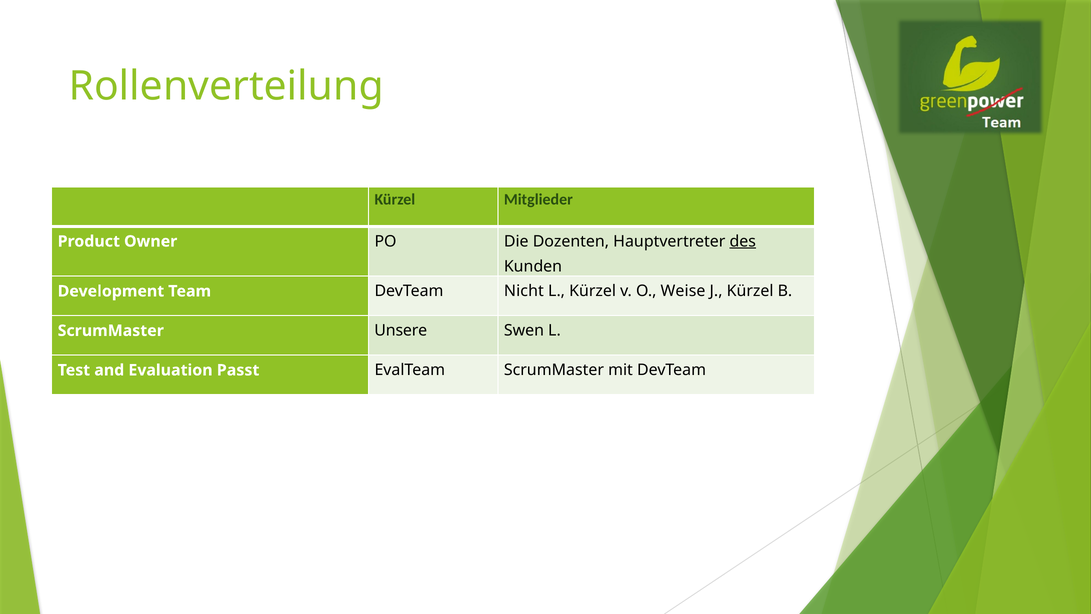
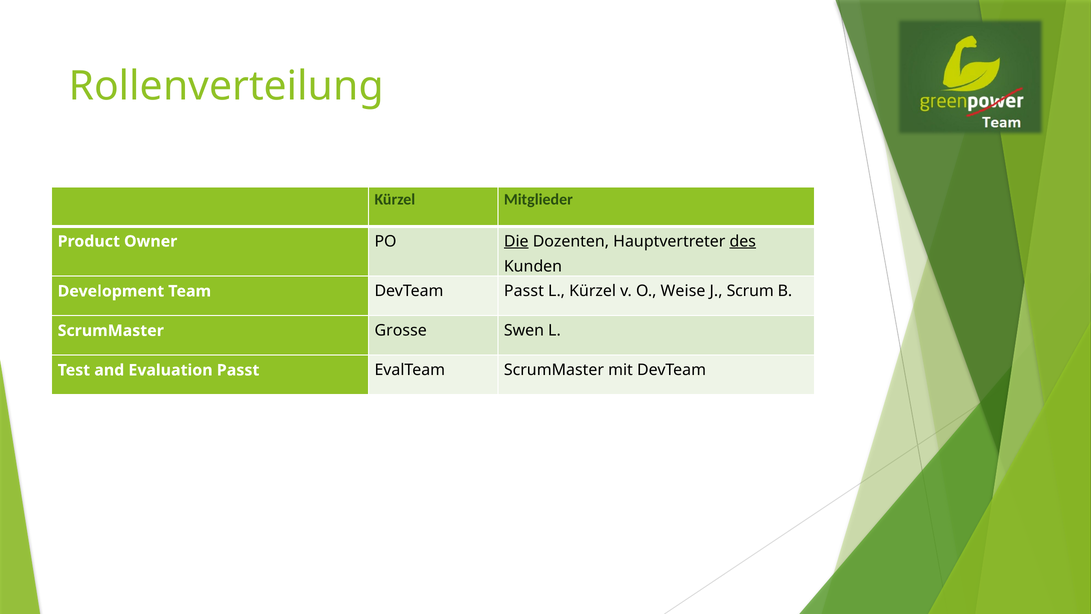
Die underline: none -> present
DevTeam Nicht: Nicht -> Passt
J Kürzel: Kürzel -> Scrum
Unsere: Unsere -> Grosse
